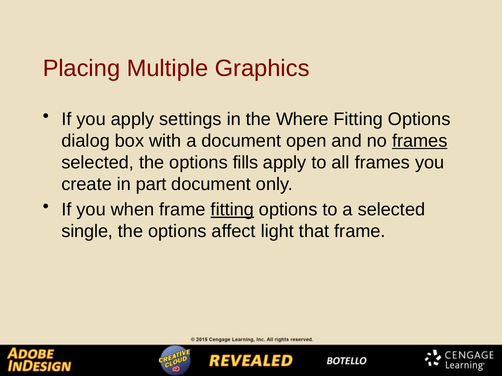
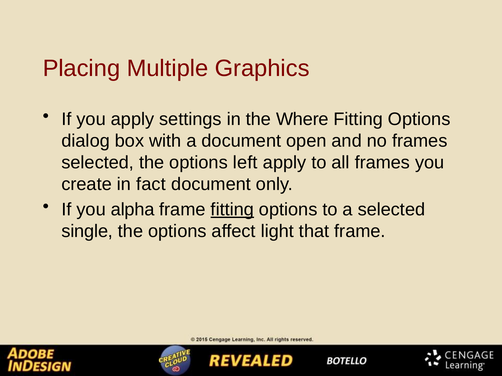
frames at (420, 141) underline: present -> none
fills: fills -> left
part: part -> fact
when: when -> alpha
